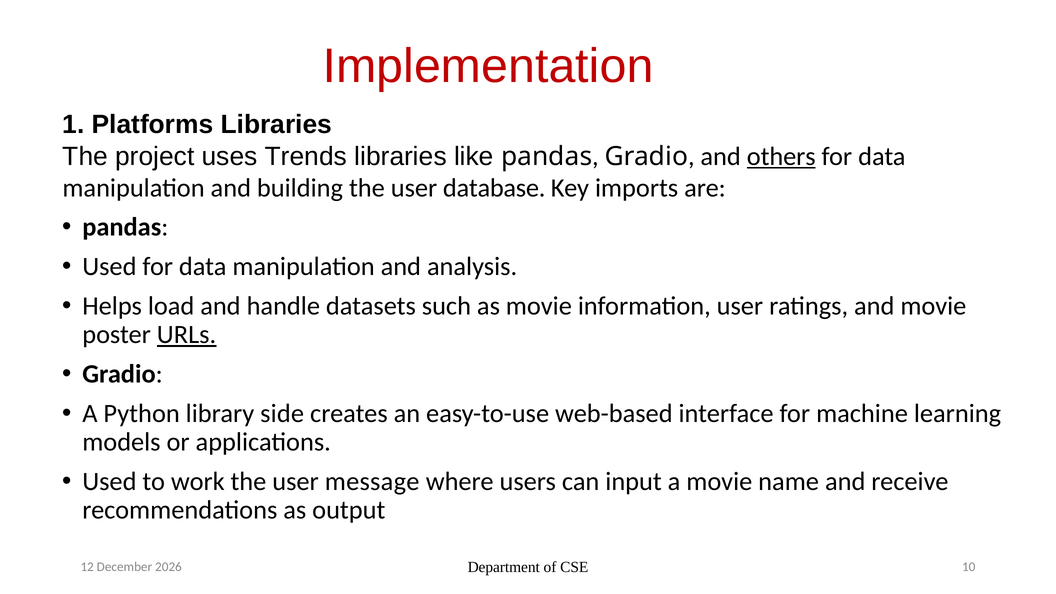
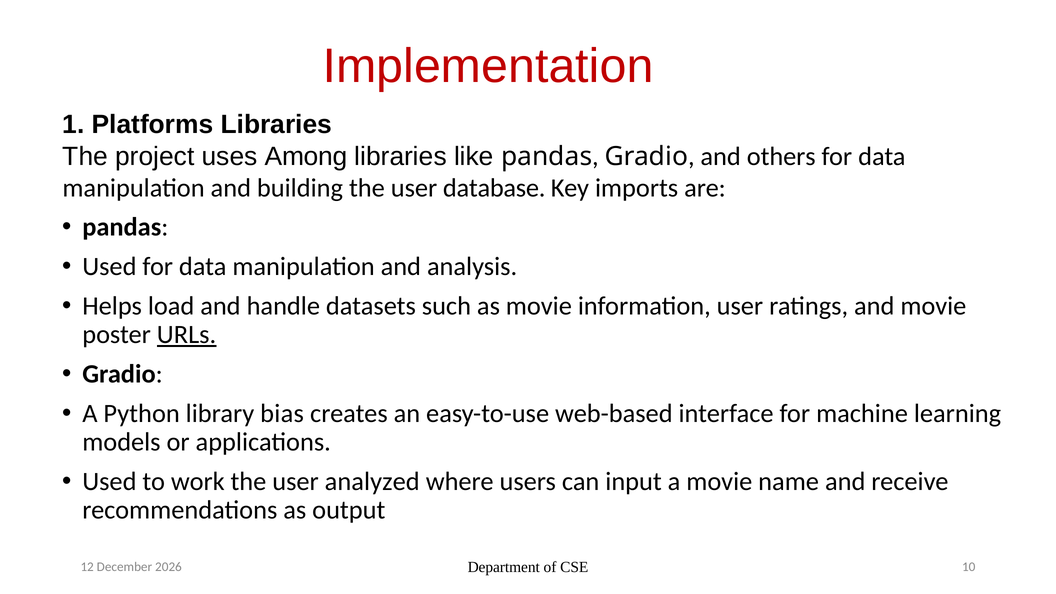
Trends: Trends -> Among
others underline: present -> none
side: side -> bias
message: message -> analyzed
